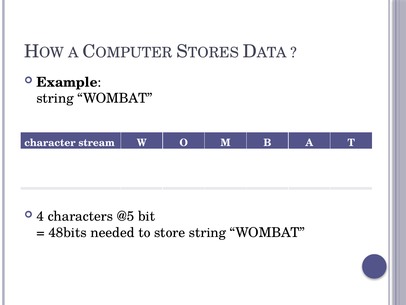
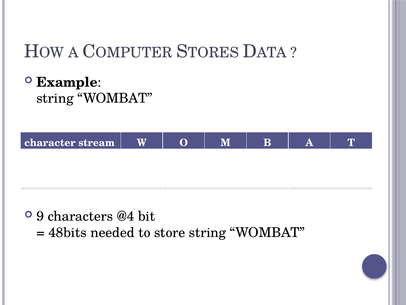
4: 4 -> 9
@5: @5 -> @4
